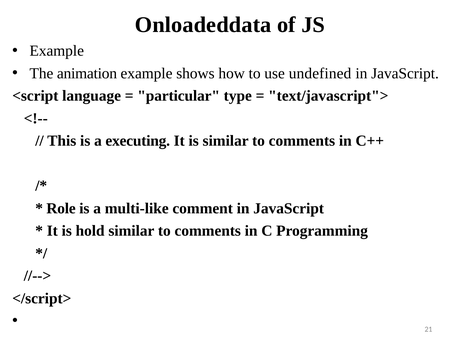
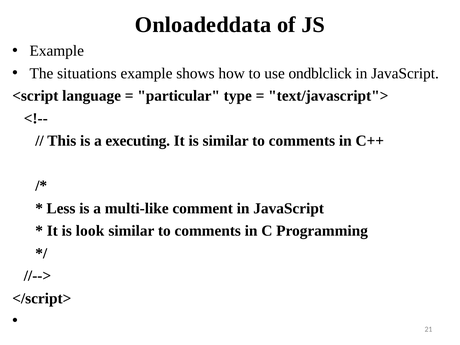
animation: animation -> situations
undefined: undefined -> ondblclick
Role: Role -> Less
hold: hold -> look
